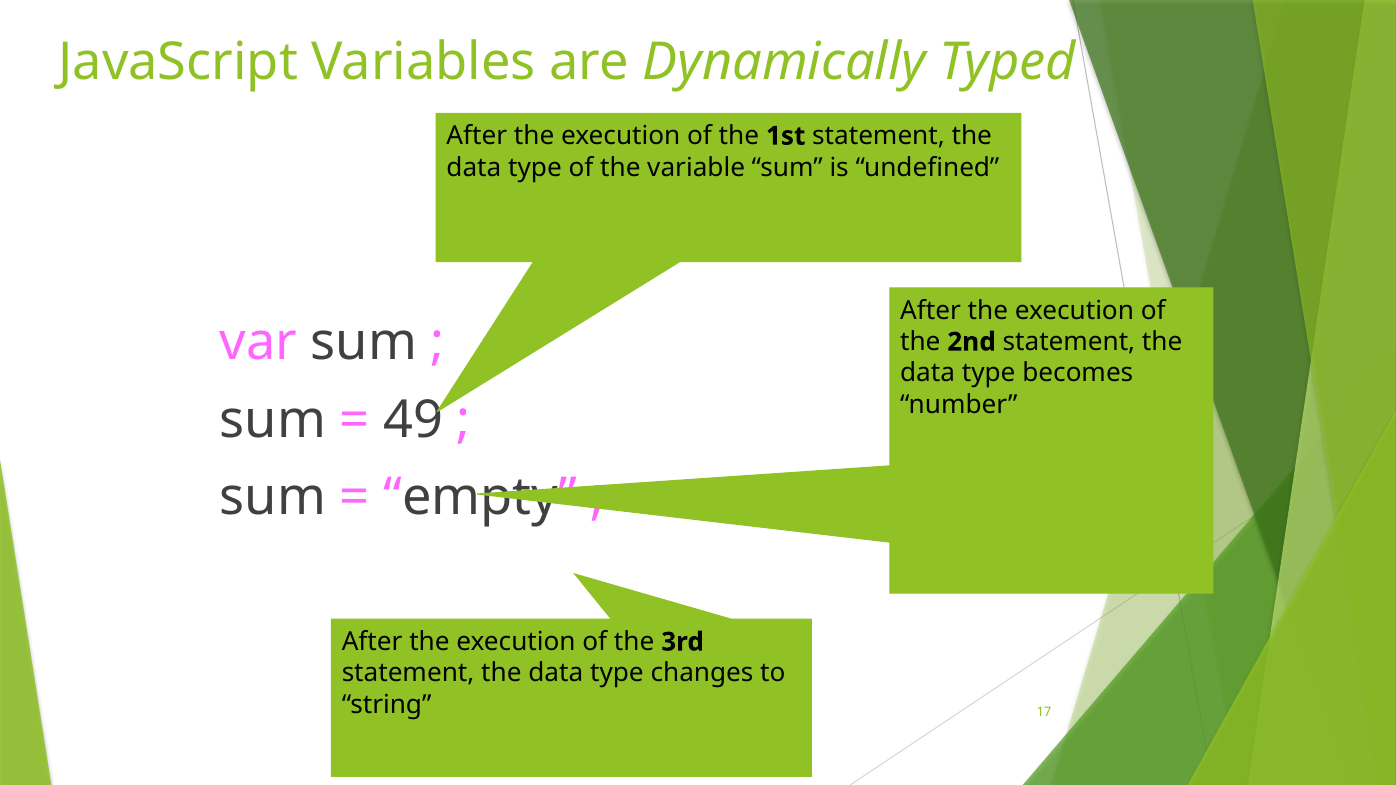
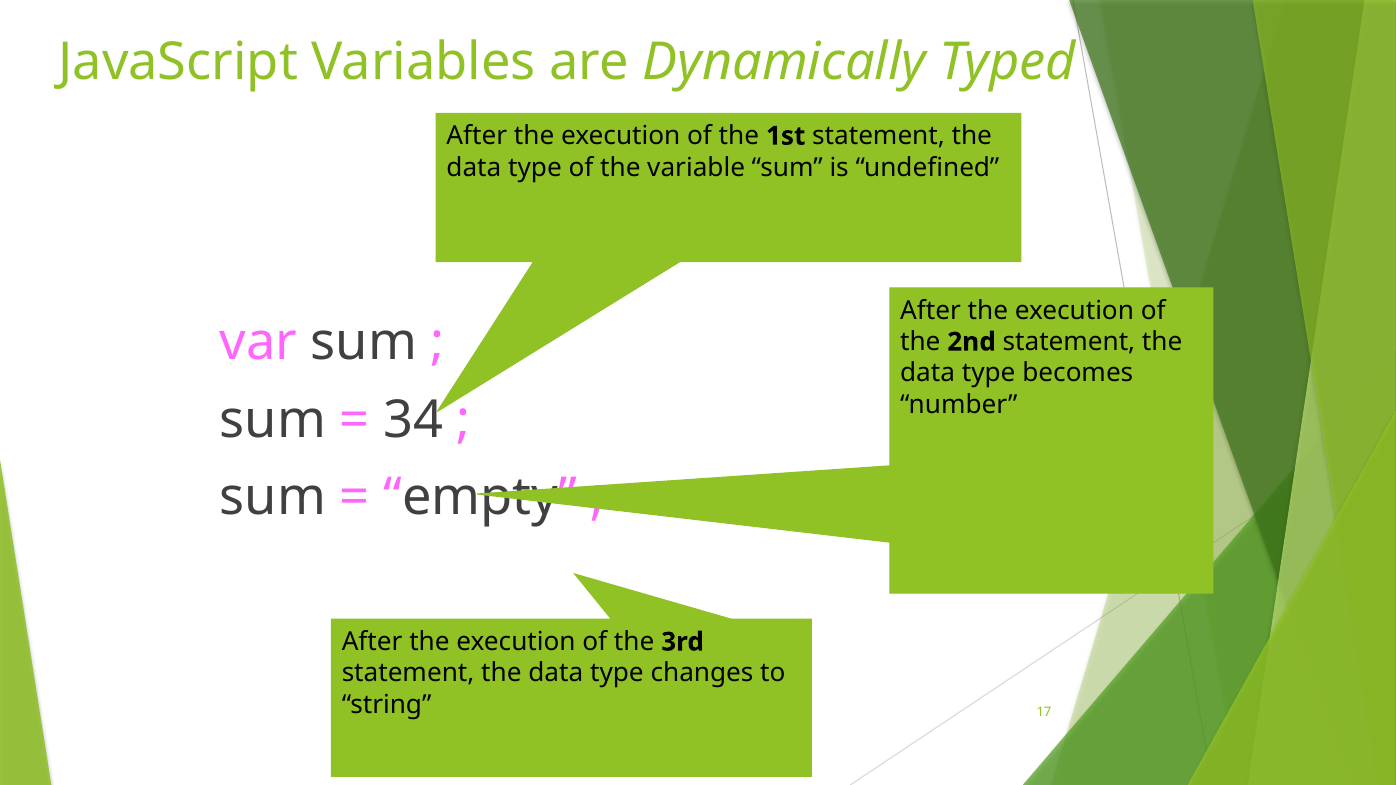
49: 49 -> 34
